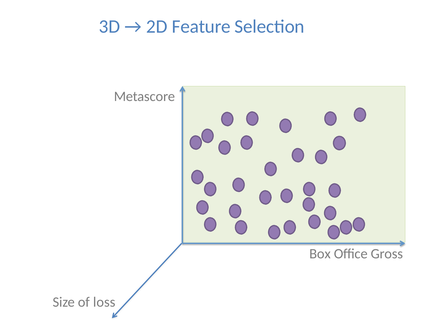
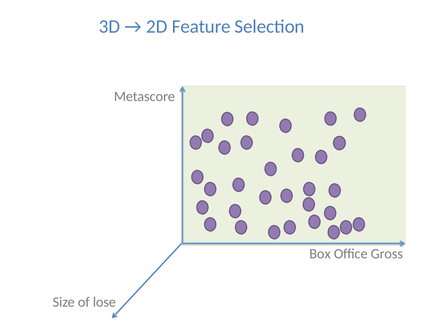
loss: loss -> lose
